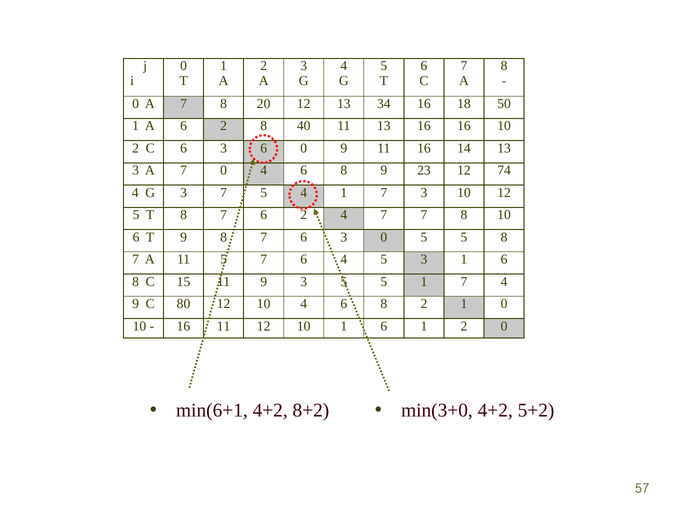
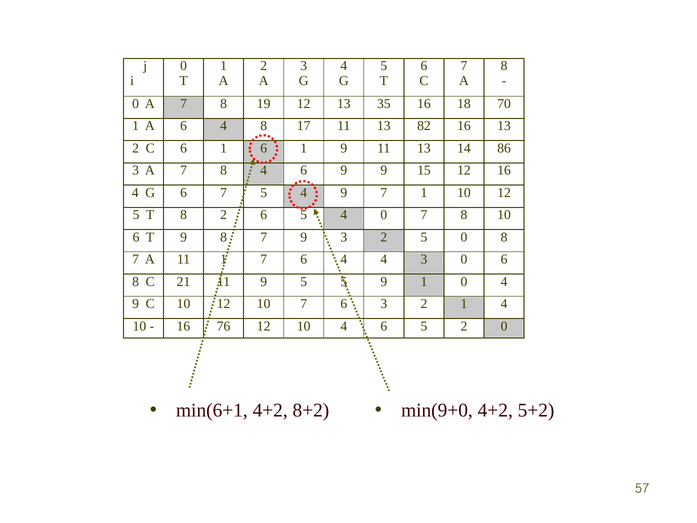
20: 20 -> 19
34: 34 -> 35
50: 50 -> 70
A 6 2: 2 -> 4
40: 40 -> 17
13 16: 16 -> 82
16 10: 10 -> 13
C 6 3: 3 -> 1
0 at (304, 148): 0 -> 1
9 11 16: 16 -> 13
14 13: 13 -> 86
3 A 7 0: 0 -> 8
8 at (344, 170): 8 -> 9
23: 23 -> 15
12 74: 74 -> 16
G 3: 3 -> 6
5 4 1: 1 -> 9
7 3: 3 -> 1
T 8 7: 7 -> 2
2 at (304, 215): 2 -> 5
4 7: 7 -> 0
9 8 7 6: 6 -> 9
0 at (384, 237): 0 -> 2
5 at (464, 237): 5 -> 0
11 5: 5 -> 1
4 5: 5 -> 4
3 1: 1 -> 0
15: 15 -> 21
9 3: 3 -> 5
5 at (384, 282): 5 -> 9
7 at (464, 282): 7 -> 0
C 80: 80 -> 10
10 4: 4 -> 7
8 at (384, 304): 8 -> 3
1 0: 0 -> 4
16 11: 11 -> 76
10 1: 1 -> 4
1 at (424, 326): 1 -> 5
min(3+0: min(3+0 -> min(9+0
